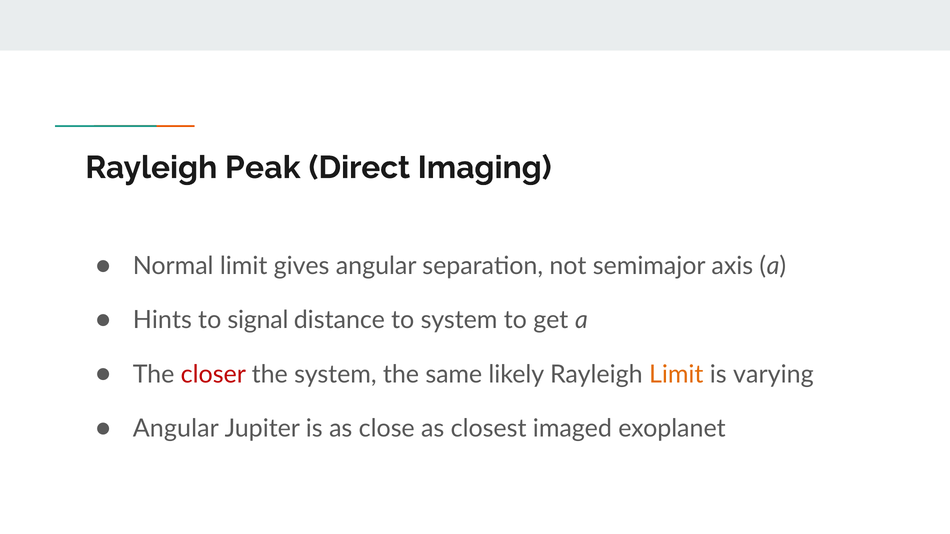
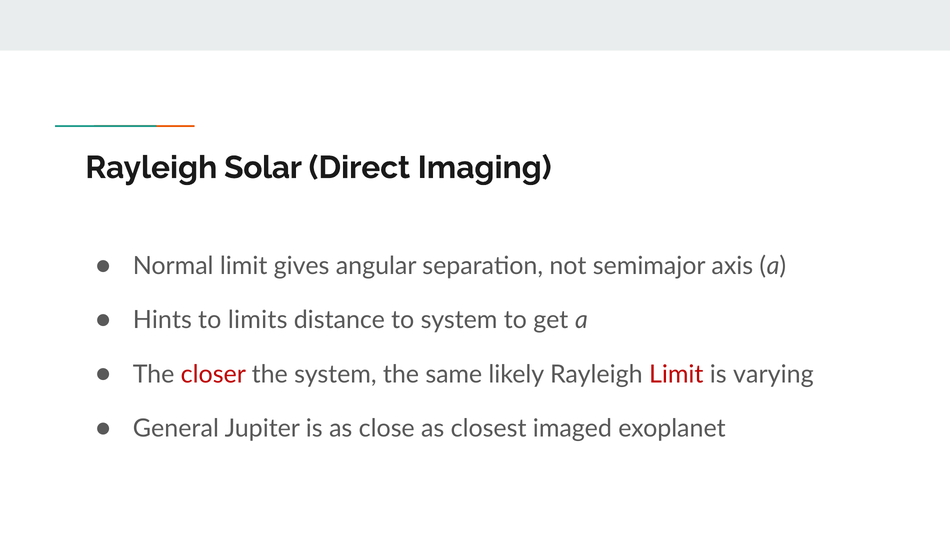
Peak: Peak -> Solar
signal: signal -> limits
Limit at (676, 375) colour: orange -> red
Angular at (176, 429): Angular -> General
